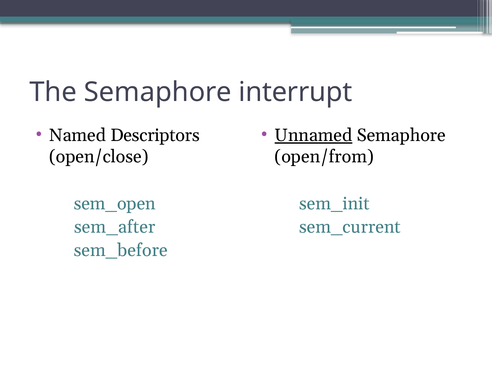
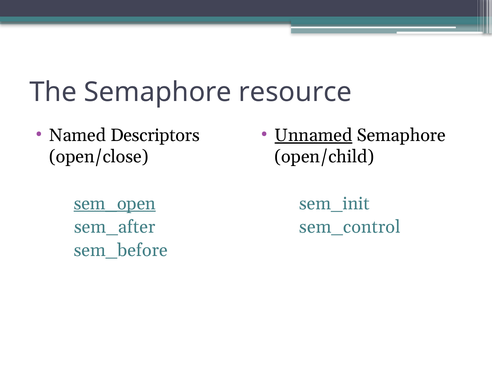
interrupt: interrupt -> resource
open/from: open/from -> open/child
sem_open underline: none -> present
sem_current: sem_current -> sem_control
